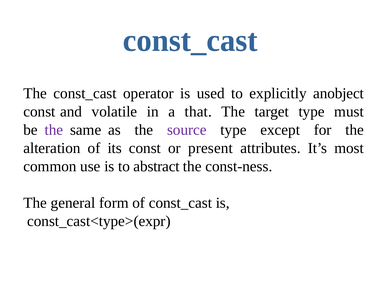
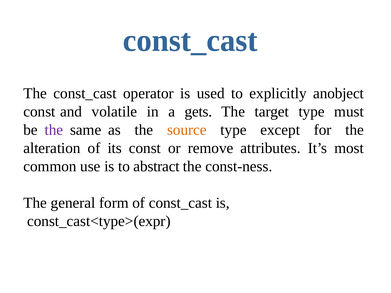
that: that -> gets
source colour: purple -> orange
present: present -> remove
